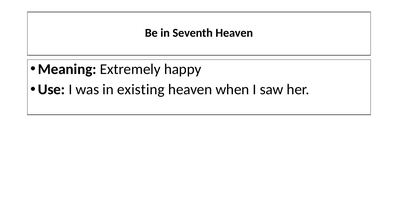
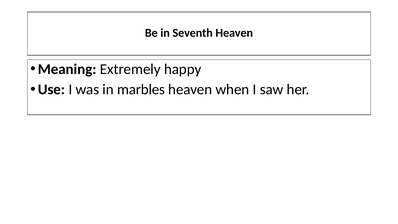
existing: existing -> marbles
